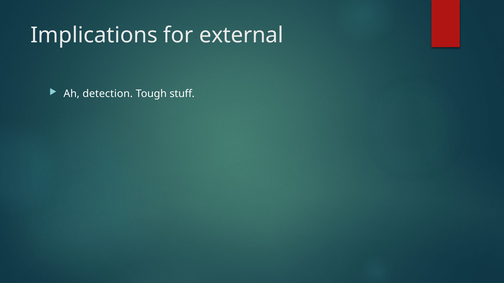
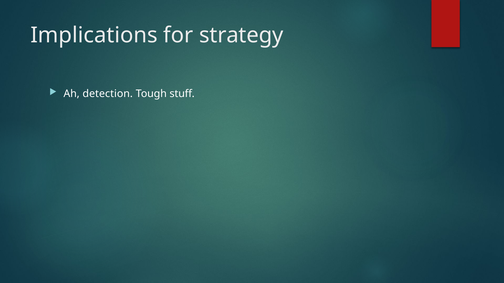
external: external -> strategy
